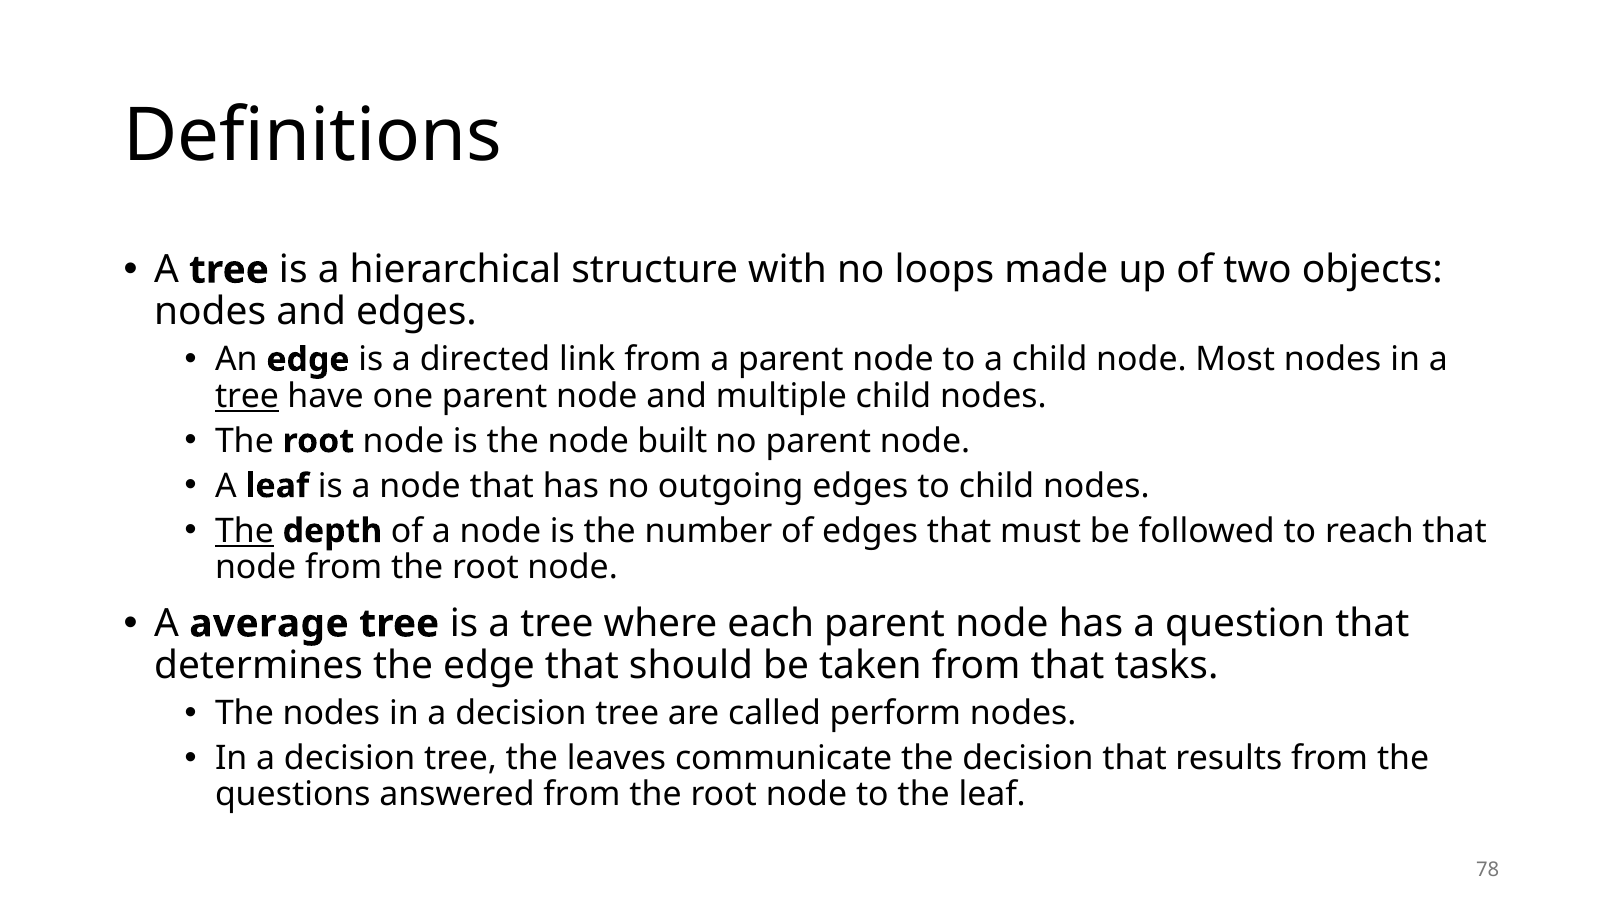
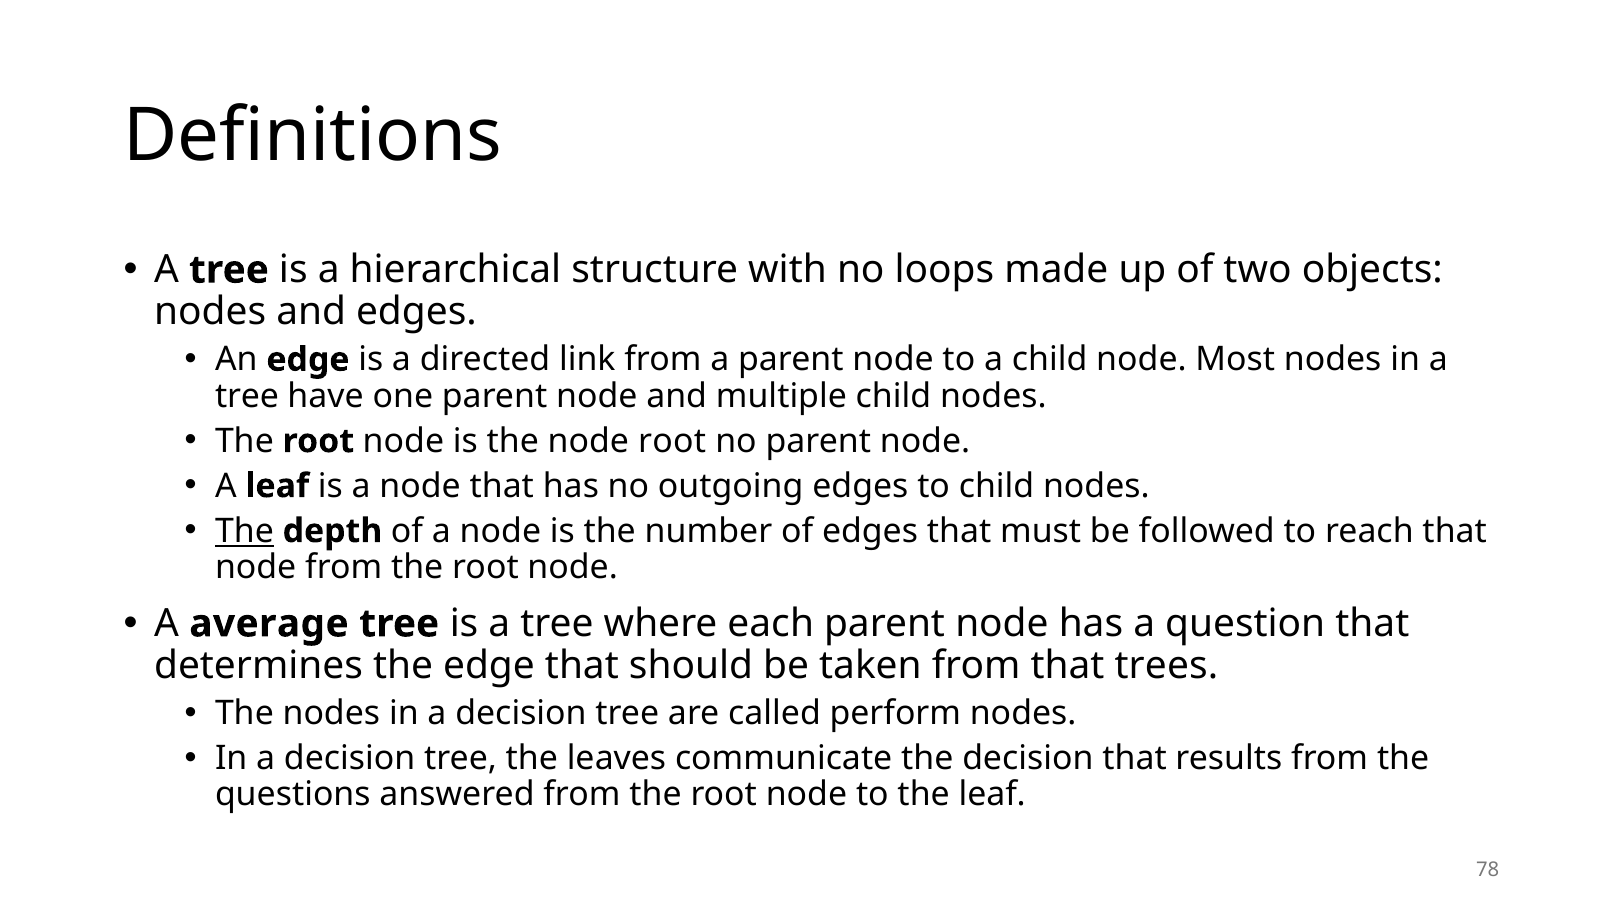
tree at (247, 396) underline: present -> none
node built: built -> root
tasks: tasks -> trees
